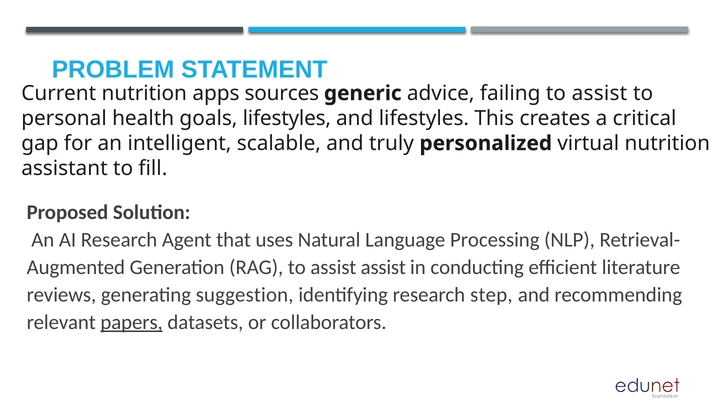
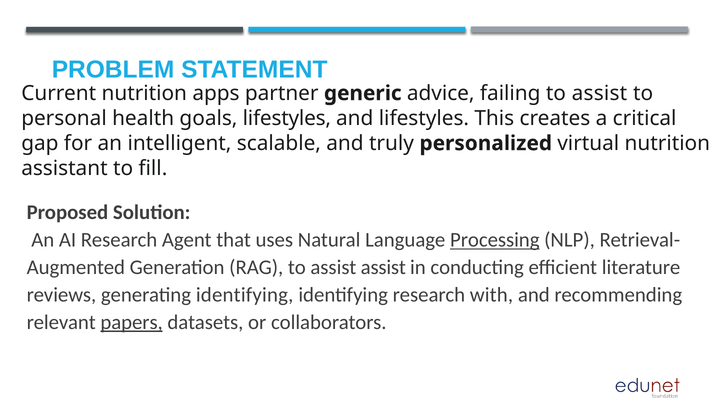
sources: sources -> partner
Processing underline: none -> present
generating suggestion: suggestion -> identifying
step: step -> with
